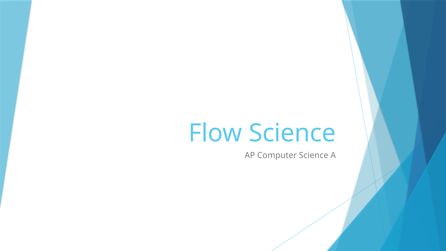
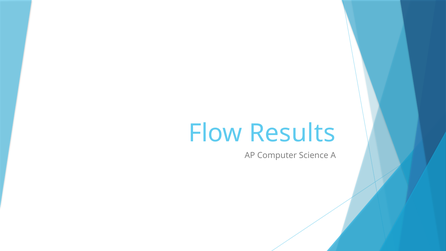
Flow Science: Science -> Results
